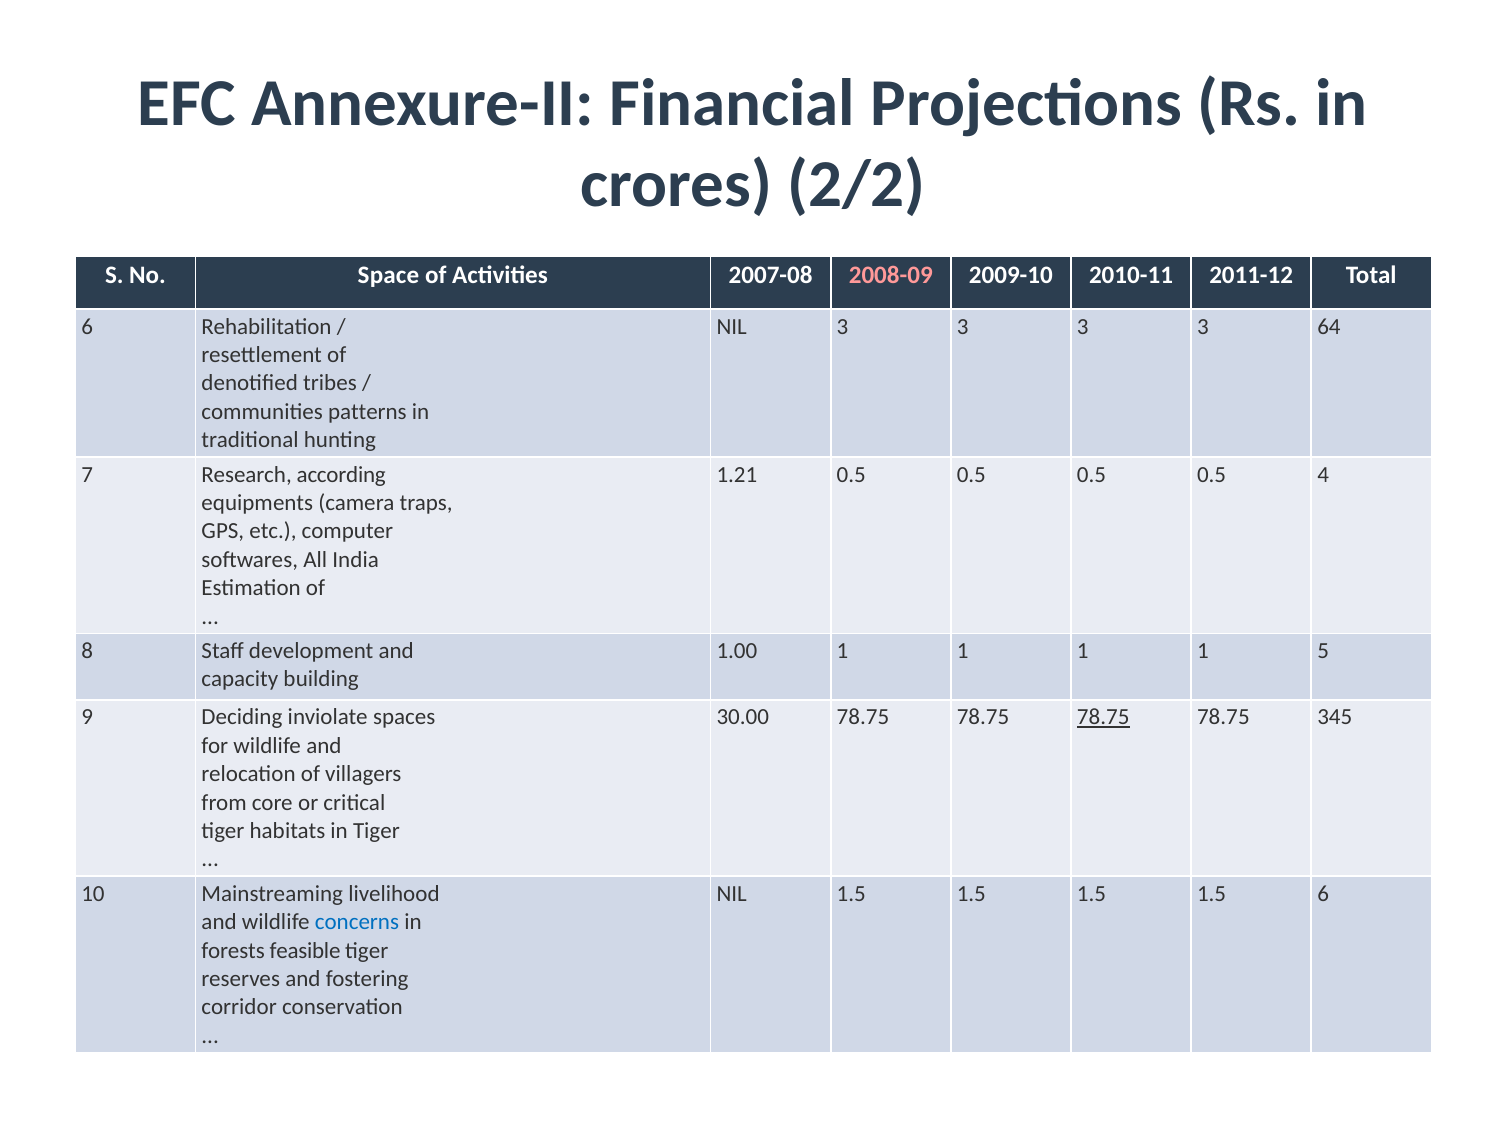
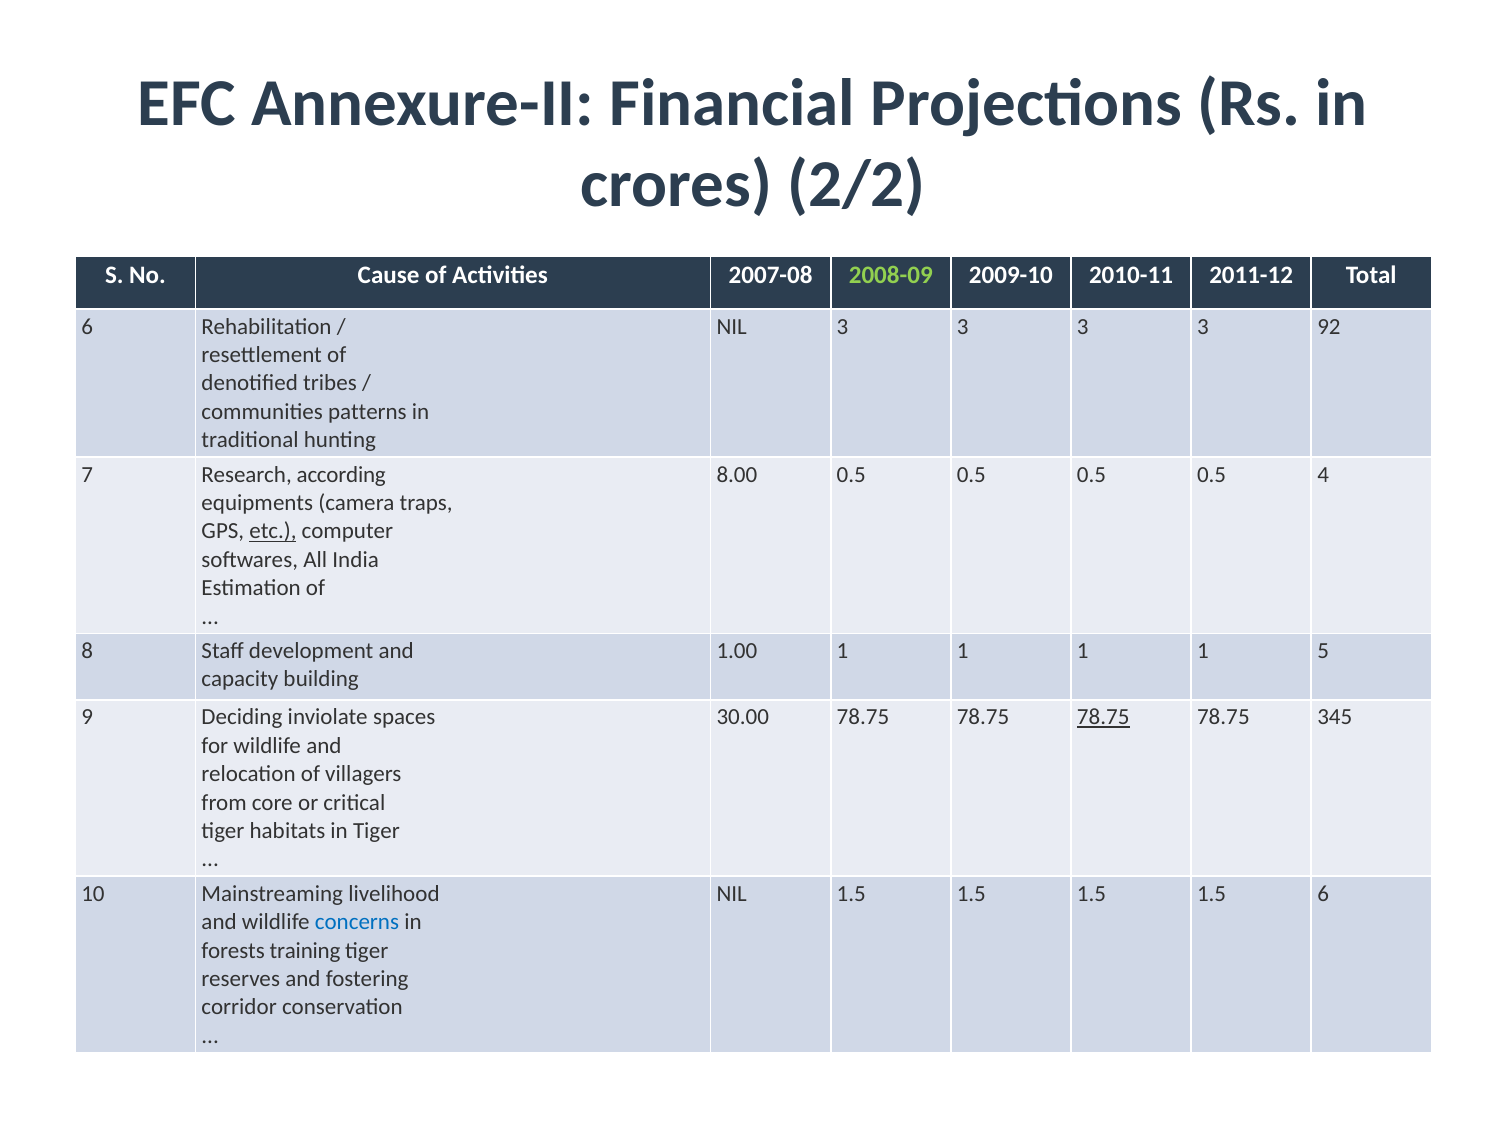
Space: Space -> Cause
2008-09 colour: pink -> light green
64: 64 -> 92
1.21: 1.21 -> 8.00
etc underline: none -> present
feasible: feasible -> training
